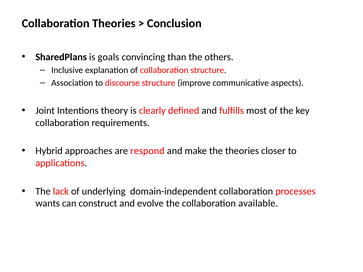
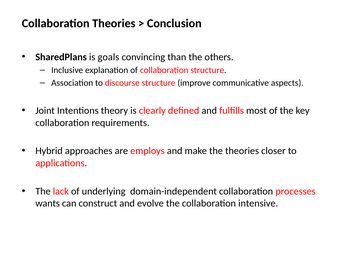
respond: respond -> employs
available: available -> intensive
